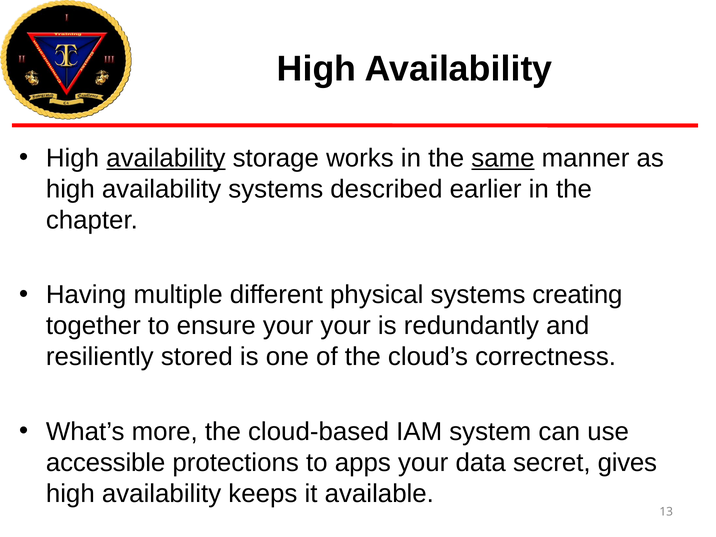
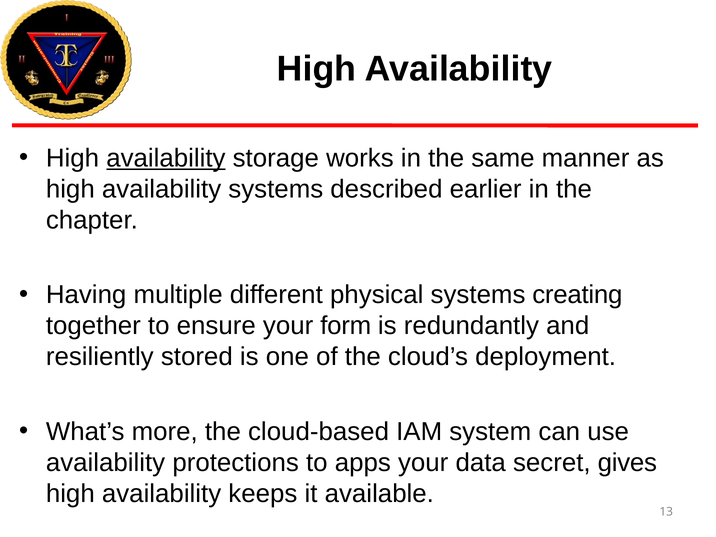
same underline: present -> none
your your: your -> form
correctness: correctness -> deployment
accessible at (106, 463): accessible -> availability
